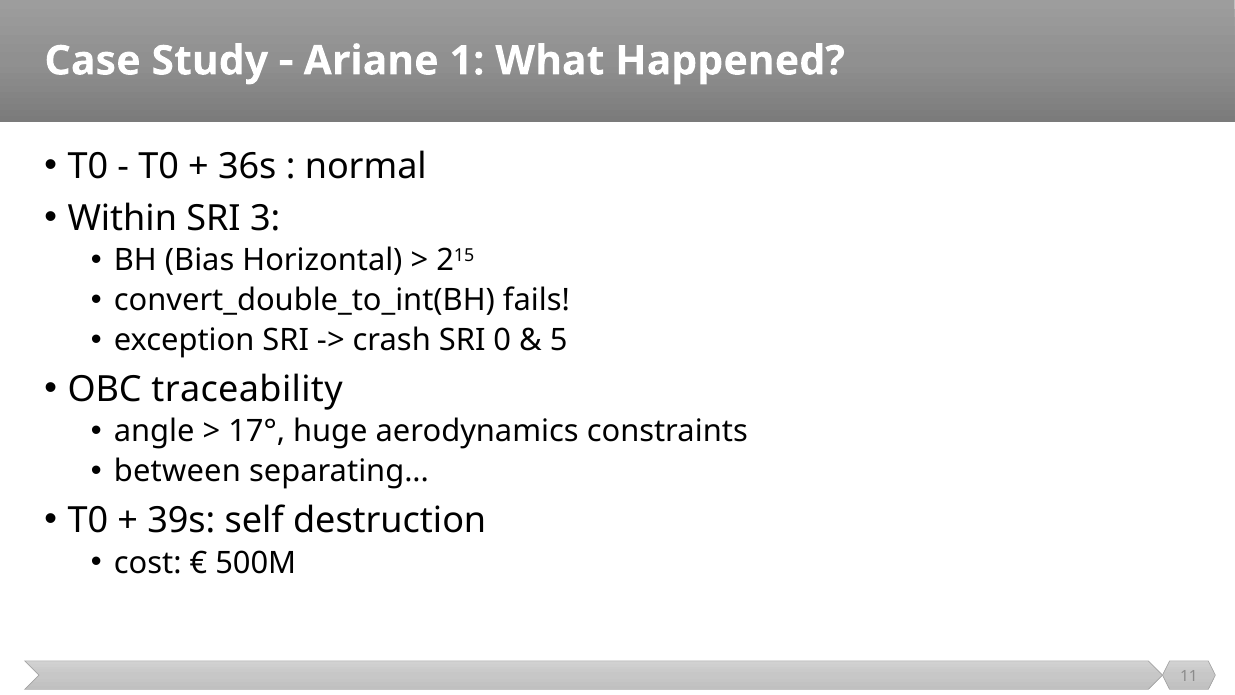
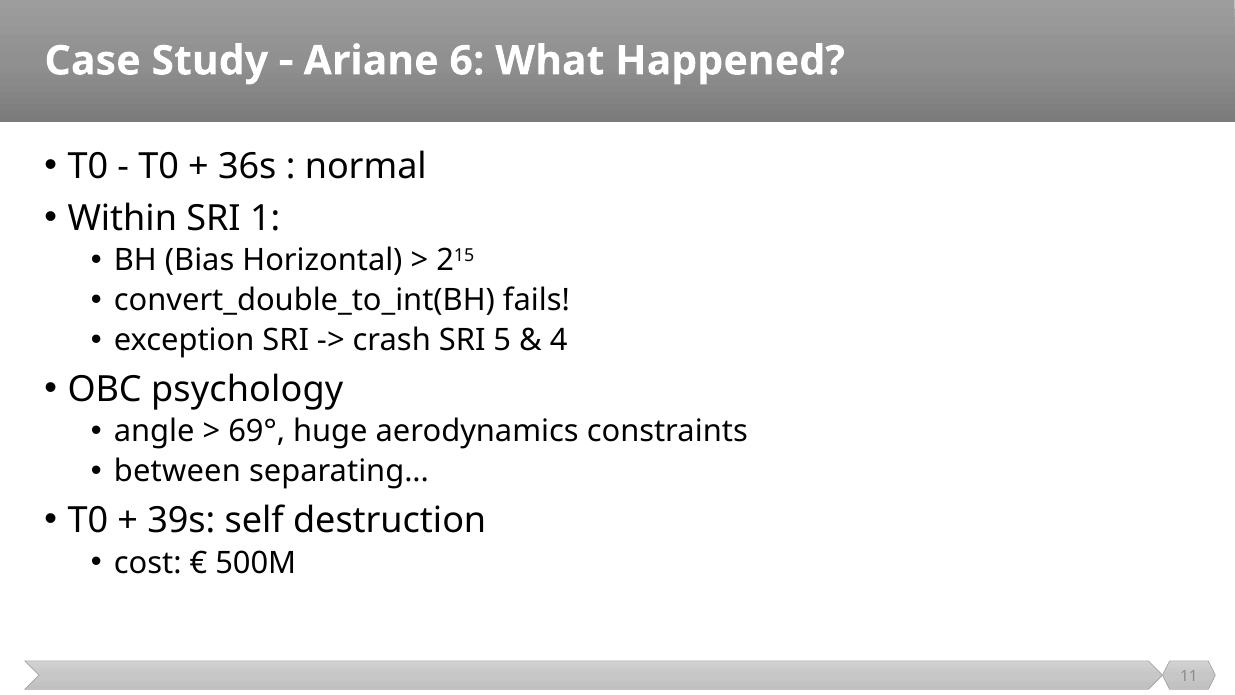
1: 1 -> 6
3: 3 -> 1
0: 0 -> 5
5: 5 -> 4
traceability: traceability -> psychology
17°: 17° -> 69°
